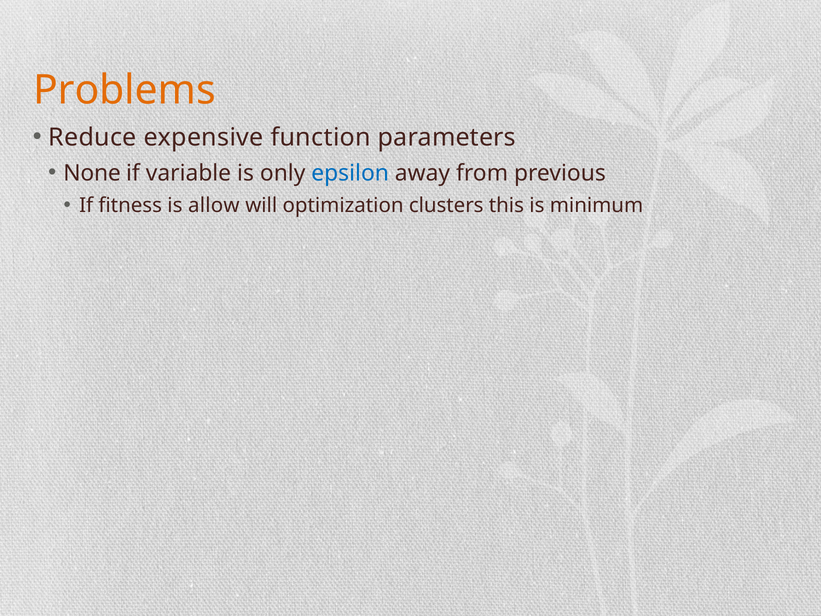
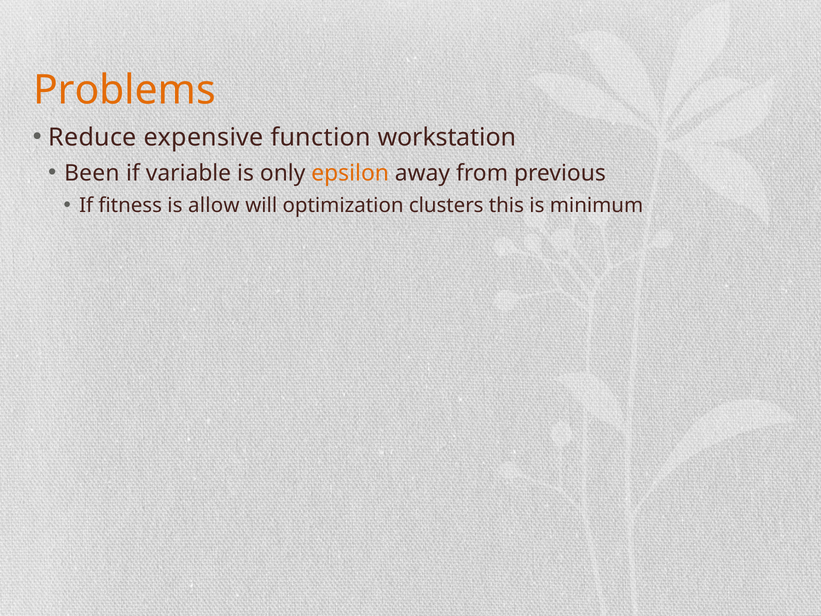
parameters: parameters -> workstation
None: None -> Been
epsilon colour: blue -> orange
